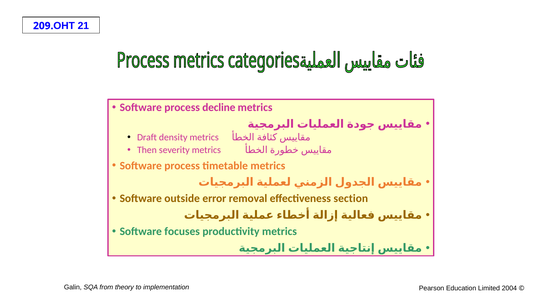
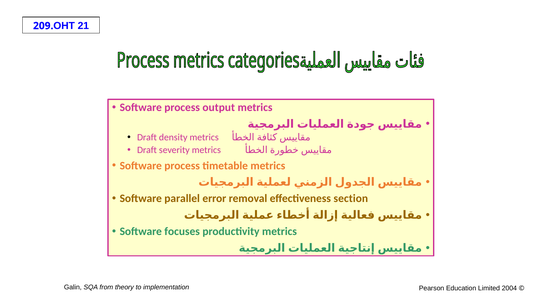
decline: decline -> output
Then at (147, 150): Then -> Draft
outside: outside -> parallel
